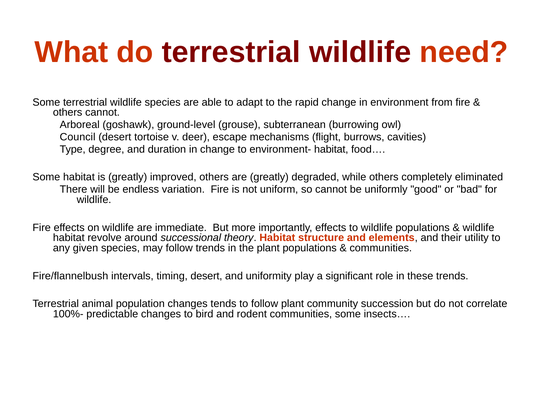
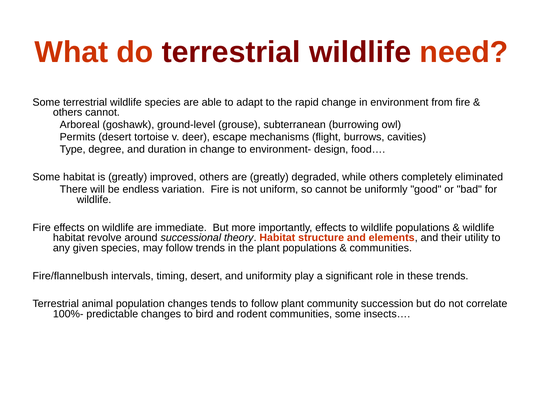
Council: Council -> Permits
environment- habitat: habitat -> design
